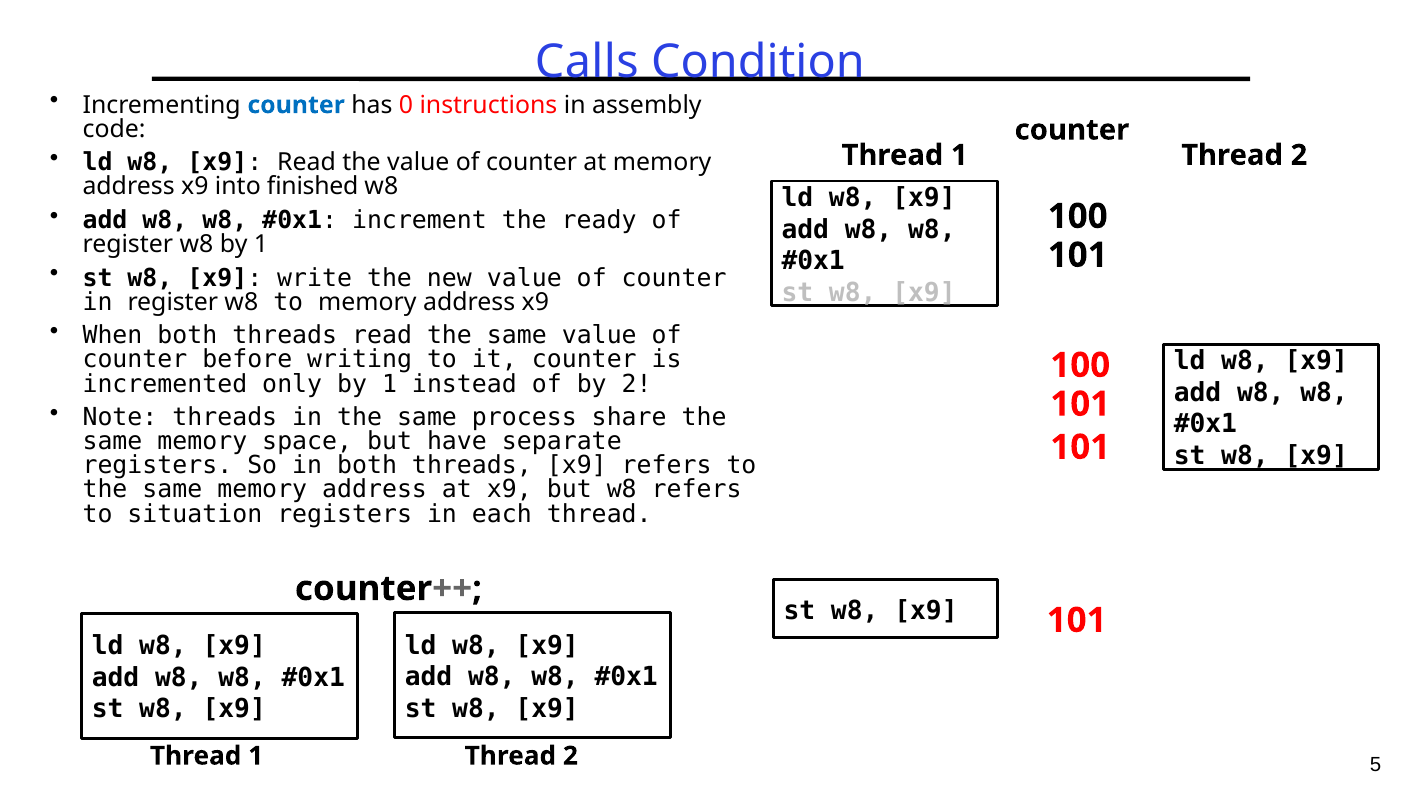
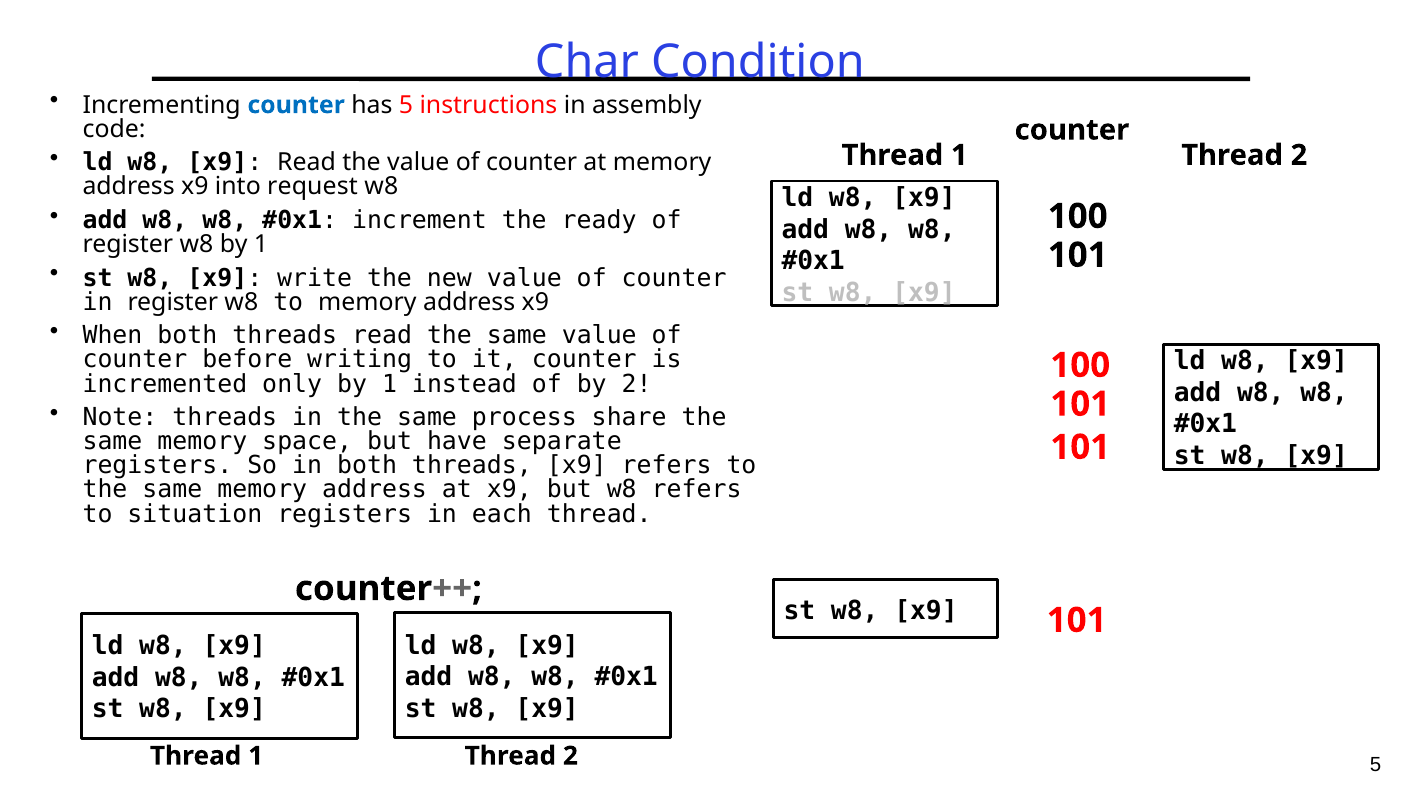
Calls: Calls -> Char
has 0: 0 -> 5
finished: finished -> request
